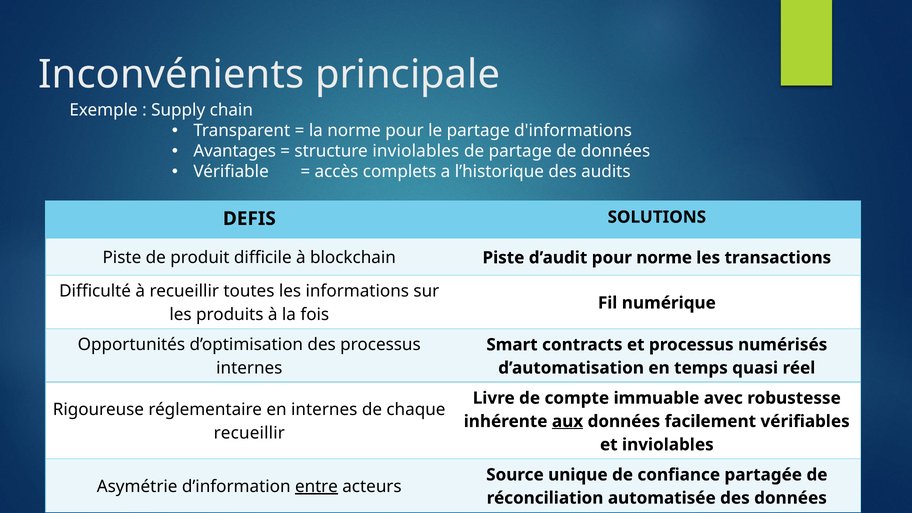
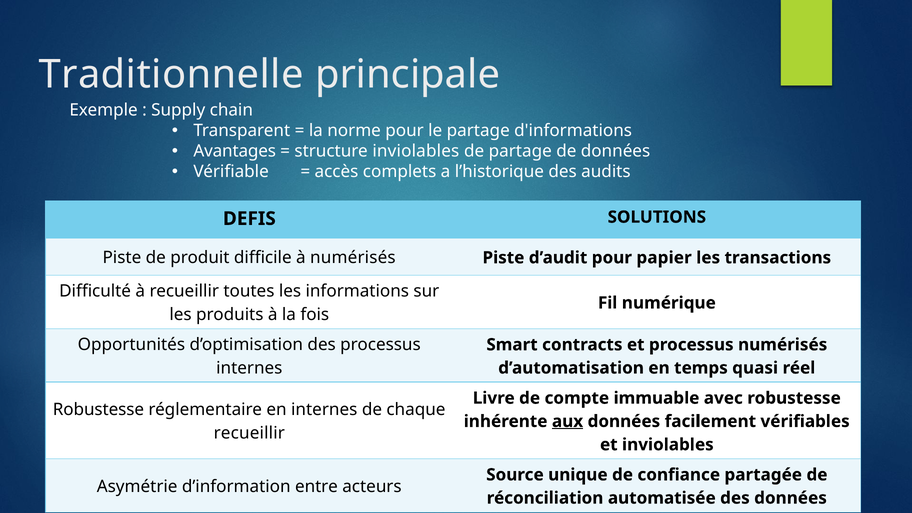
Inconvénients: Inconvénients -> Traditionnelle
à blockchain: blockchain -> numérisés
pour norme: norme -> papier
Rigoureuse at (98, 410): Rigoureuse -> Robustesse
entre underline: present -> none
